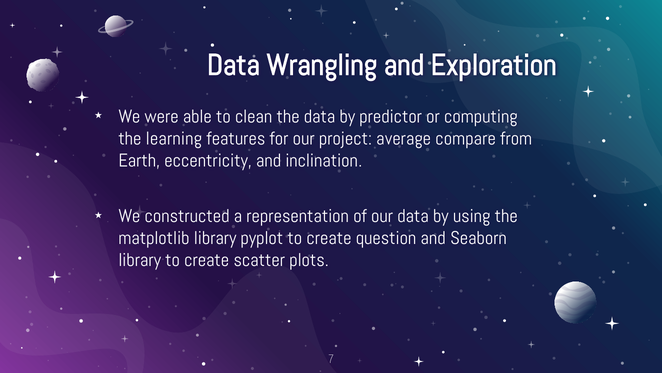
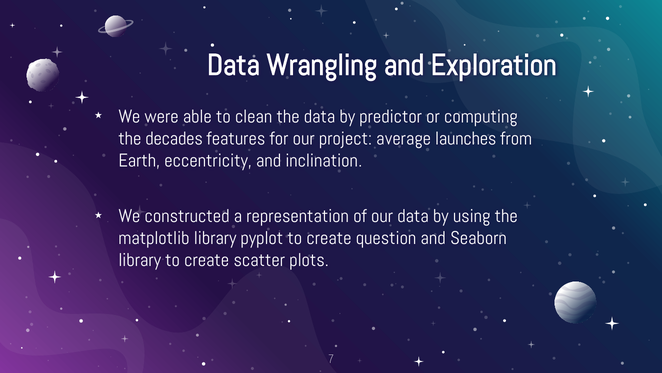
learning: learning -> decades
compare: compare -> launches
